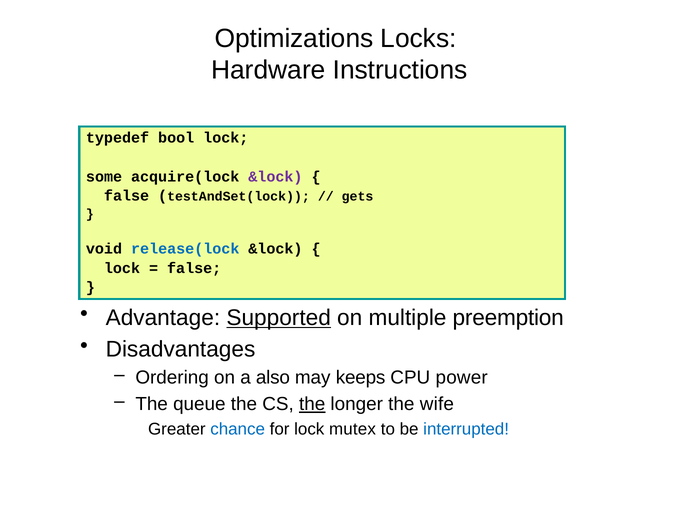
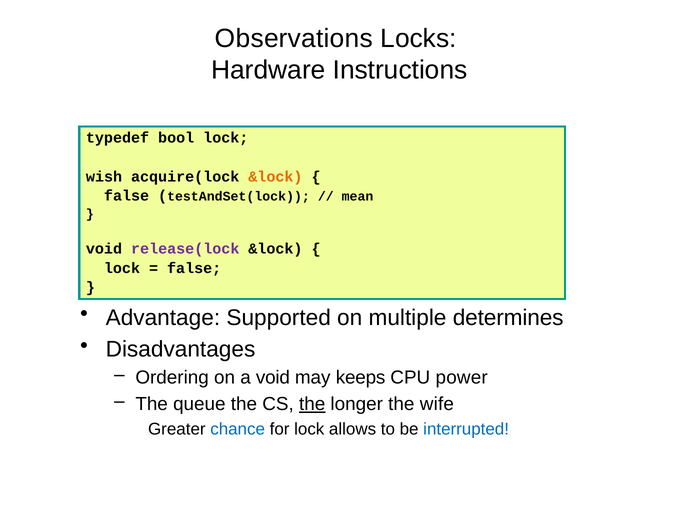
Optimizations: Optimizations -> Observations
some: some -> wish
&lock at (275, 177) colour: purple -> orange
gets: gets -> mean
release(lock colour: blue -> purple
Supported underline: present -> none
preemption: preemption -> determines
a also: also -> void
mutex: mutex -> allows
